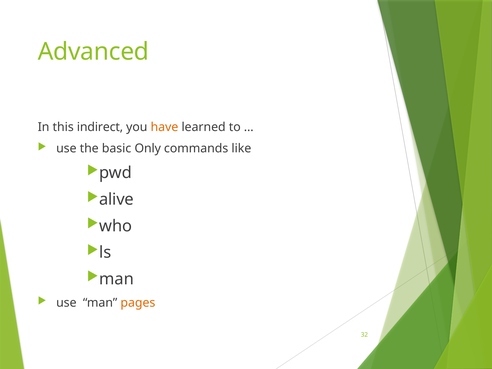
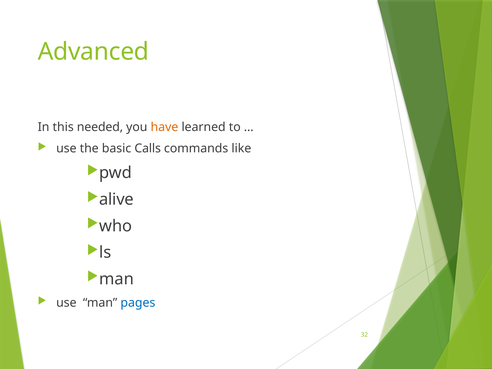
indirect: indirect -> needed
Only: Only -> Calls
pages colour: orange -> blue
